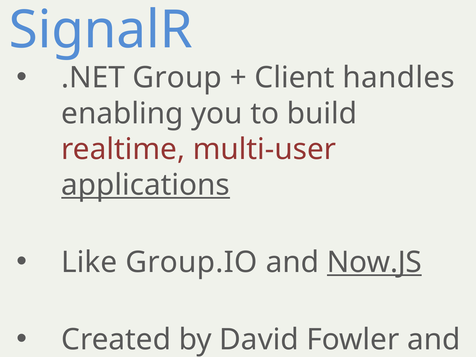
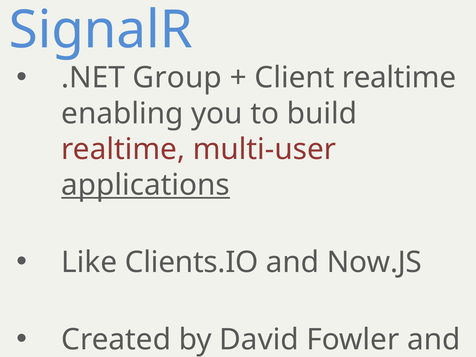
Client handles: handles -> realtime
Group.IO: Group.IO -> Clients.IO
Now.JS underline: present -> none
